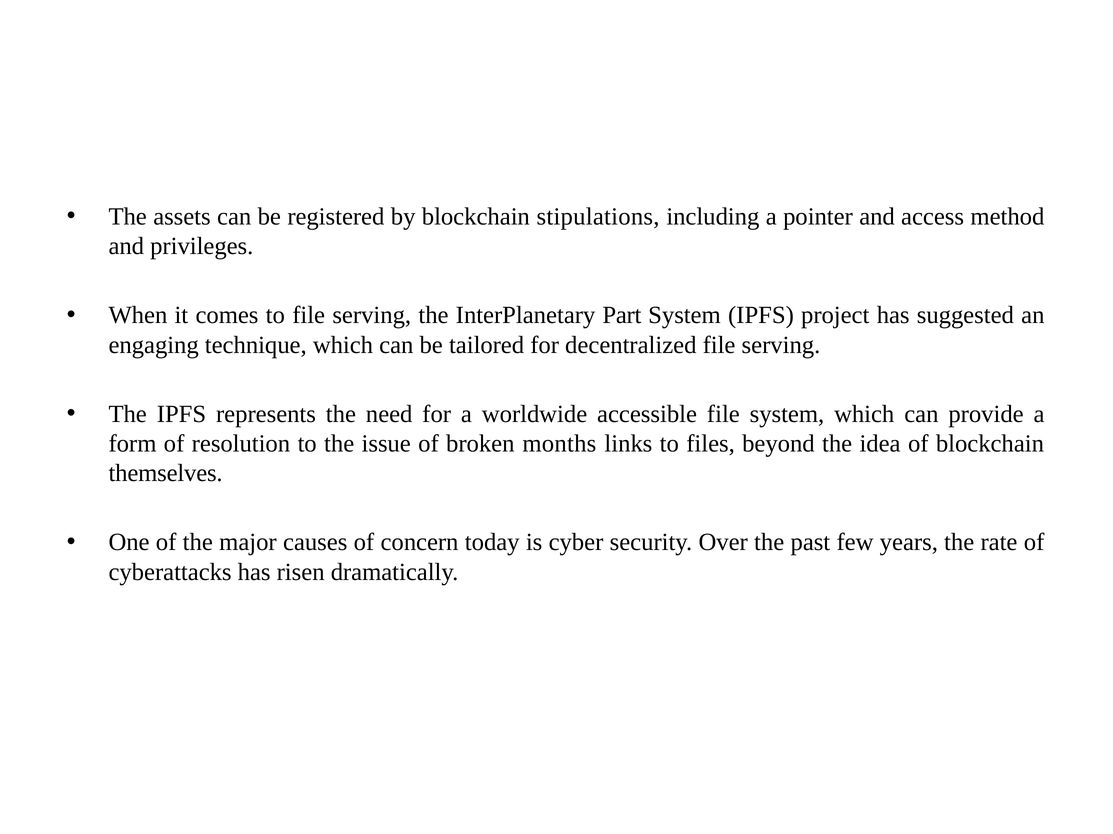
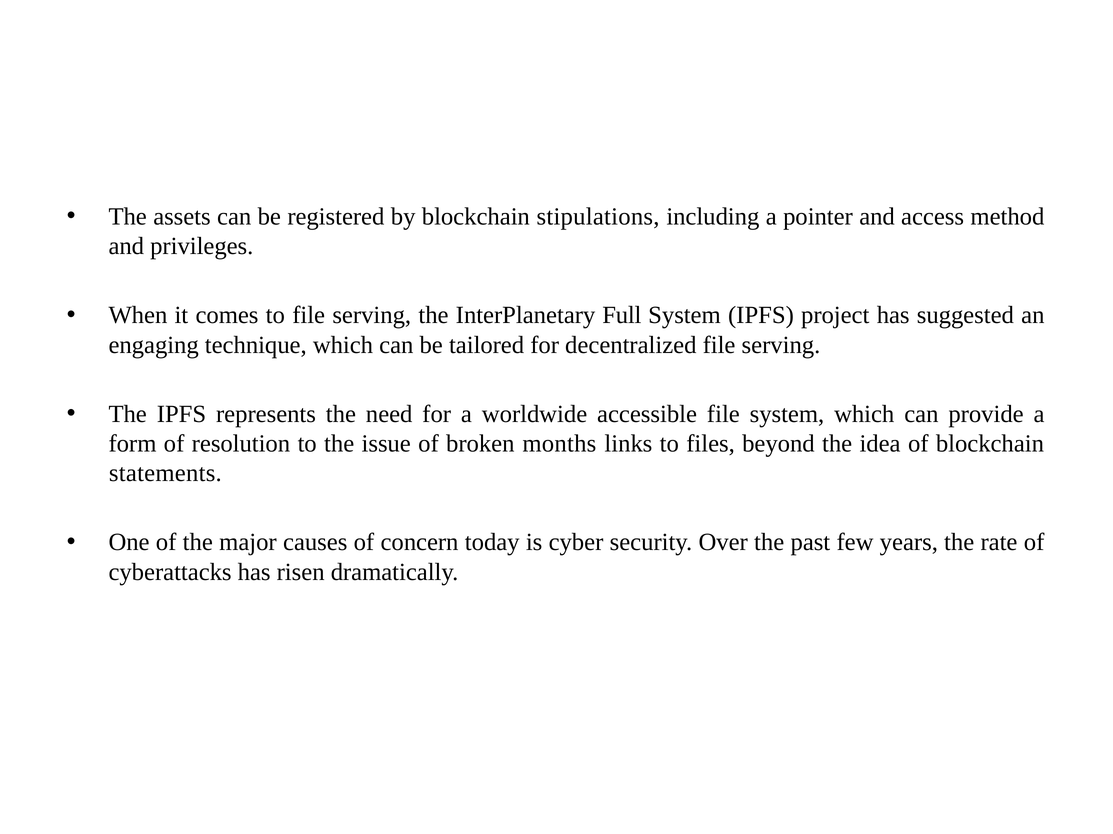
Part: Part -> Full
themselves: themselves -> statements
